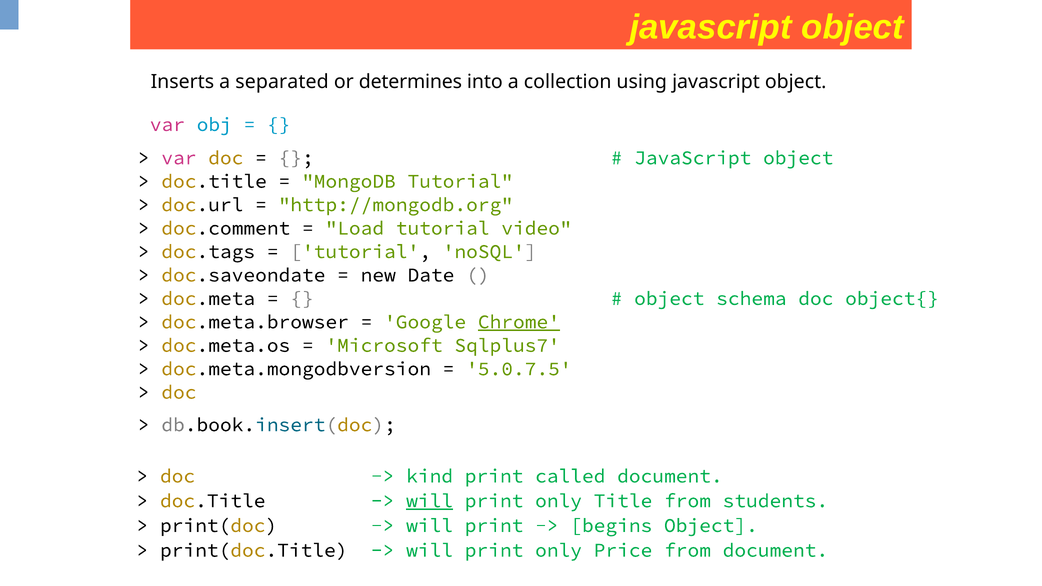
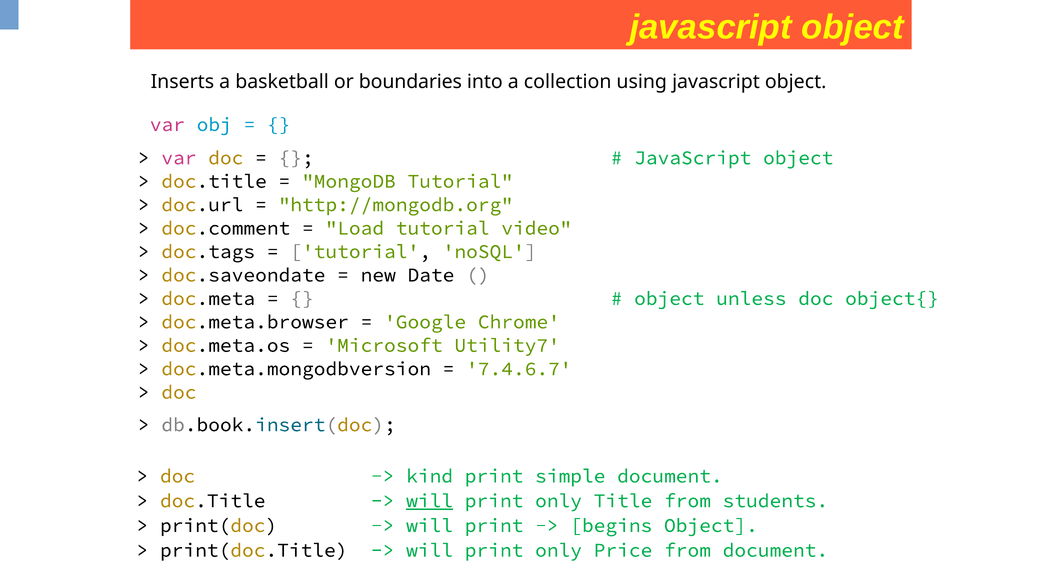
separated: separated -> basketball
determines: determines -> boundaries
schema: schema -> unless
Chrome underline: present -> none
Sqlplus7: Sqlplus7 -> Utility7
5.0.7.5: 5.0.7.5 -> 7.4.6.7
called: called -> simple
